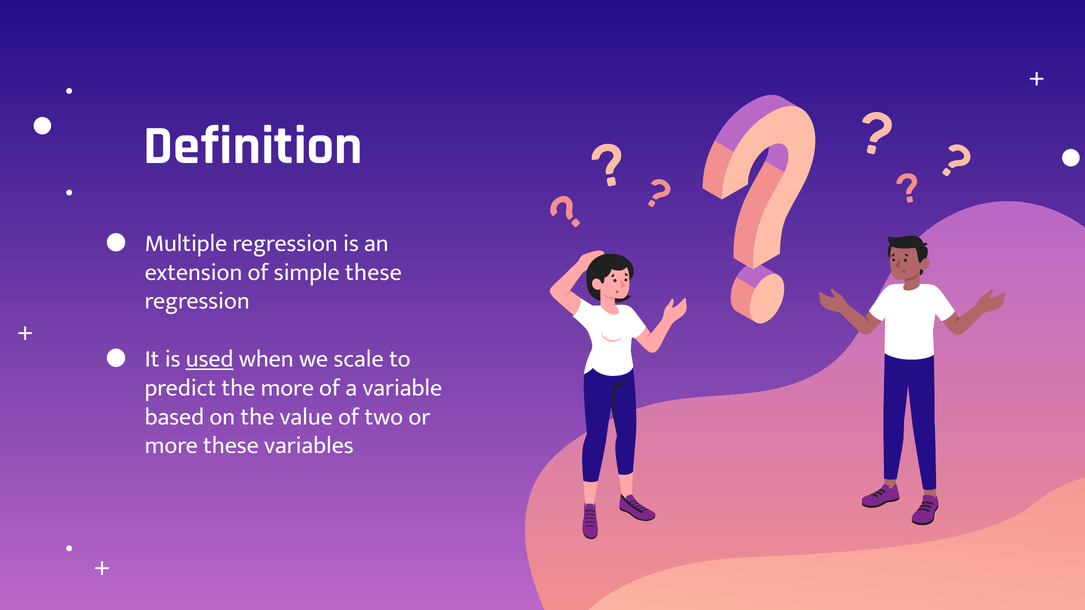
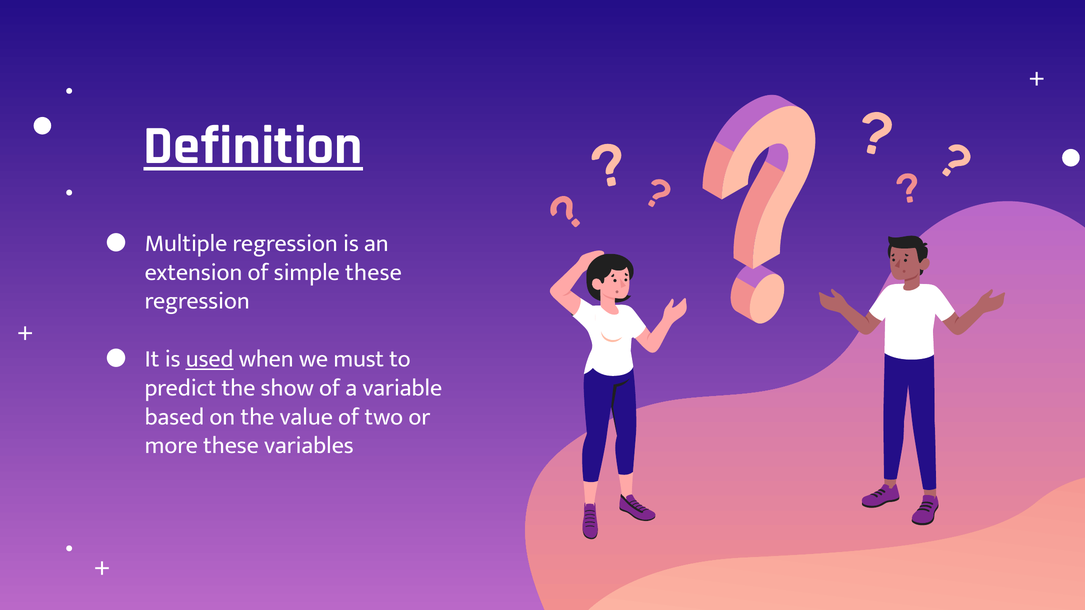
Definition underline: none -> present
scale: scale -> must
the more: more -> show
